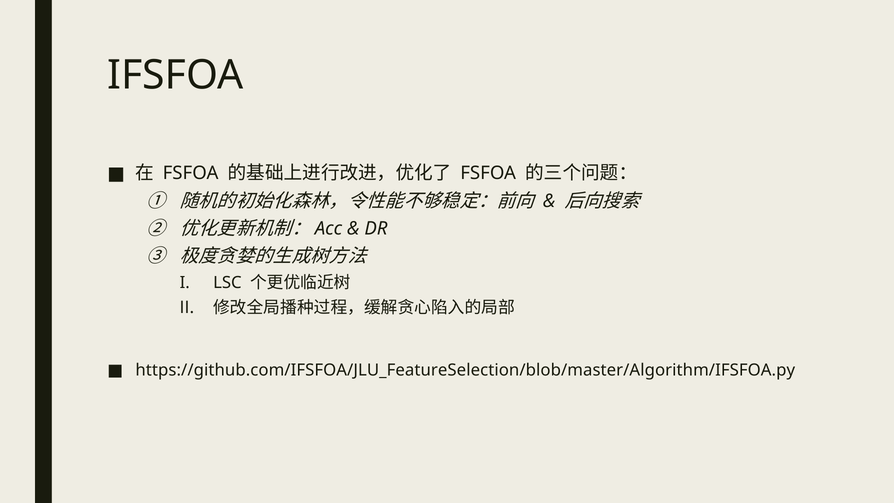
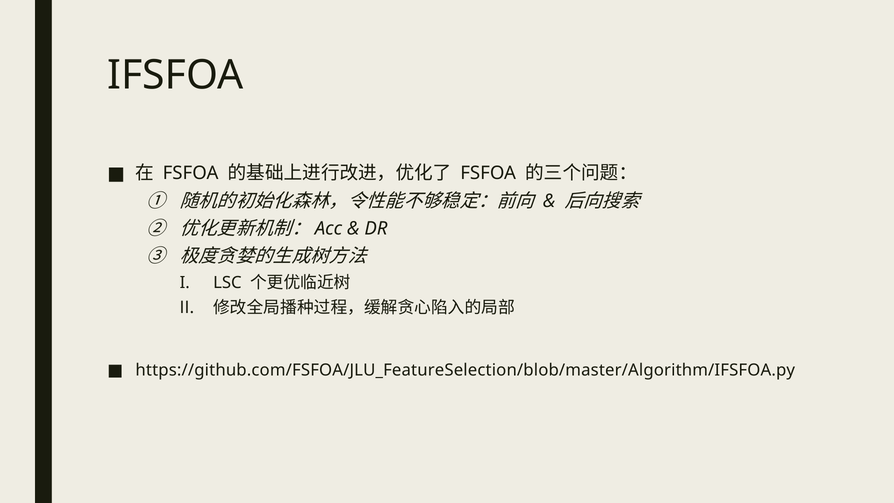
https://github.com/IFSFOA/JLU_FeatureSelection/blob/master/Algorithm/IFSFOA.py: https://github.com/IFSFOA/JLU_FeatureSelection/blob/master/Algorithm/IFSFOA.py -> https://github.com/FSFOA/JLU_FeatureSelection/blob/master/Algorithm/IFSFOA.py
